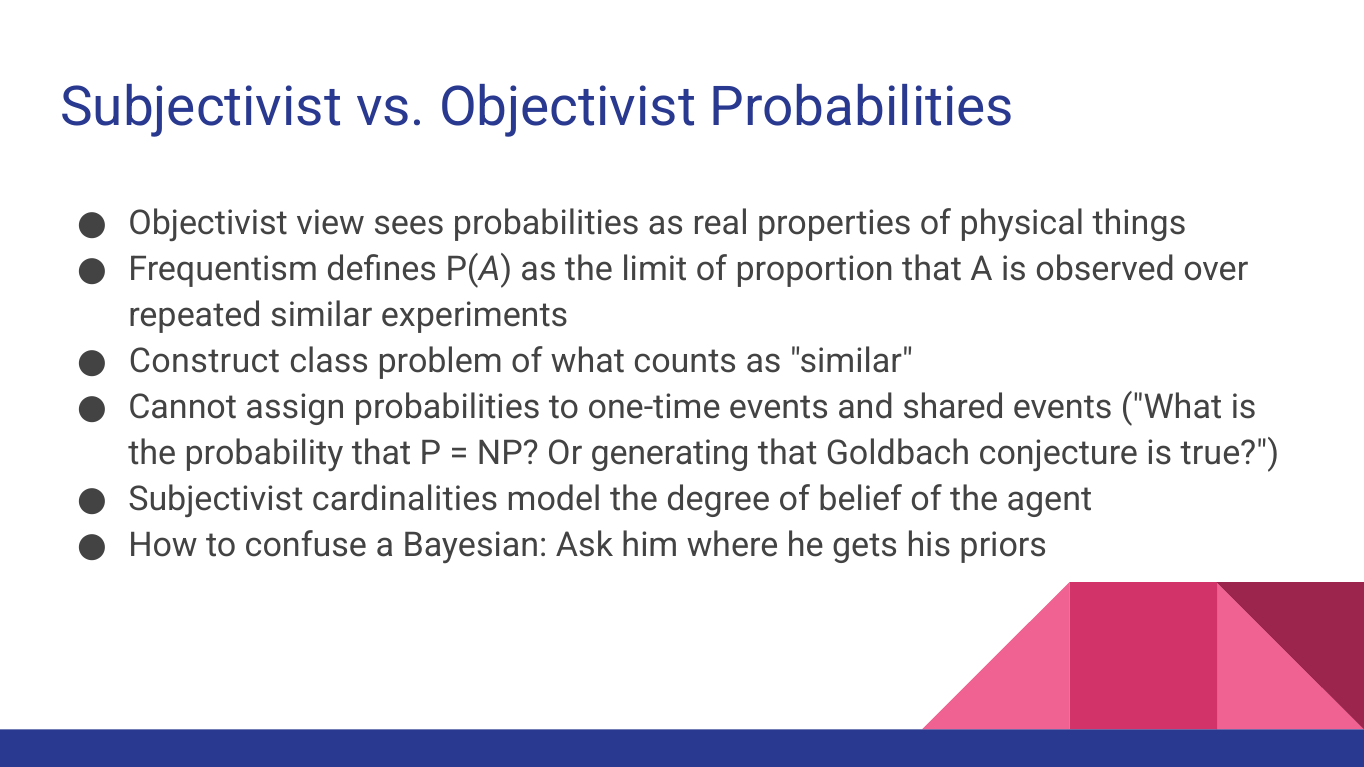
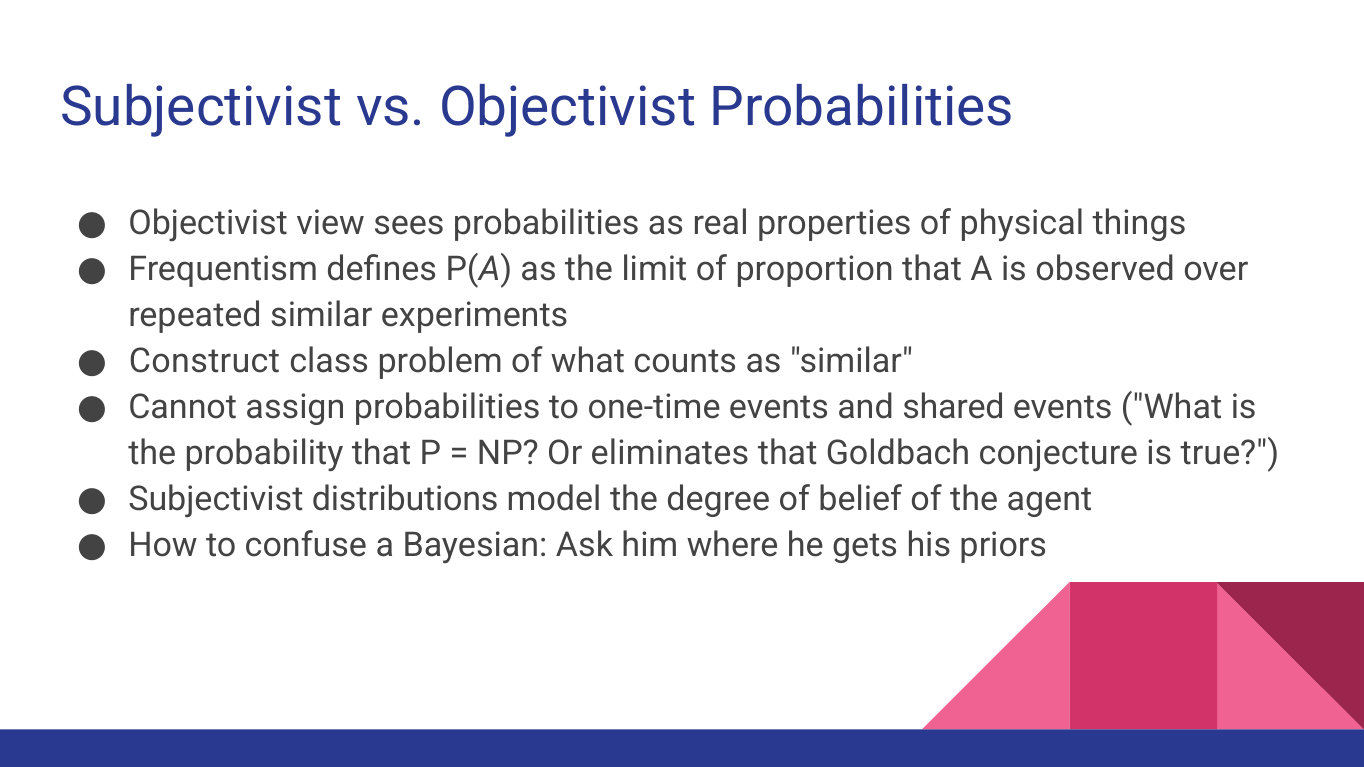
generating: generating -> eliminates
cardinalities: cardinalities -> distributions
